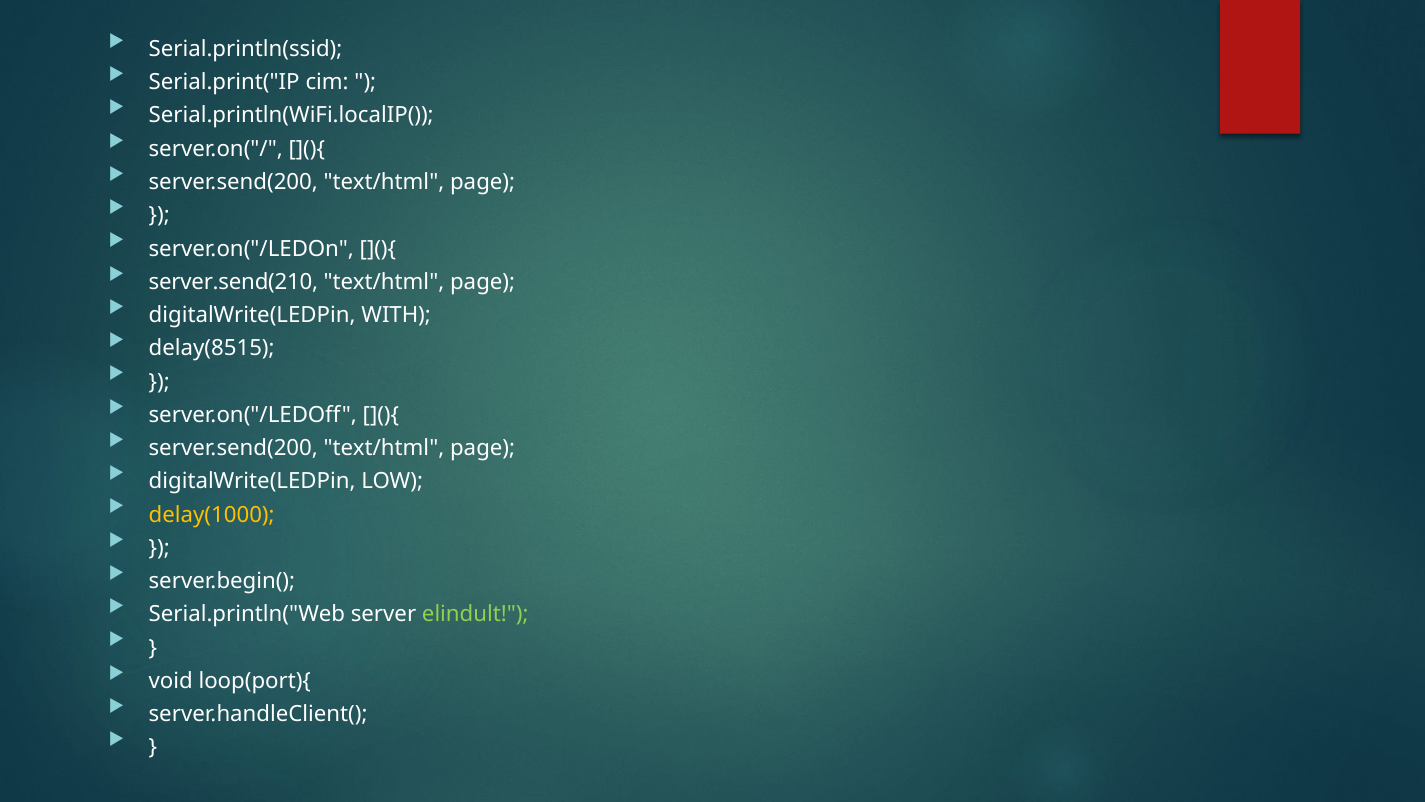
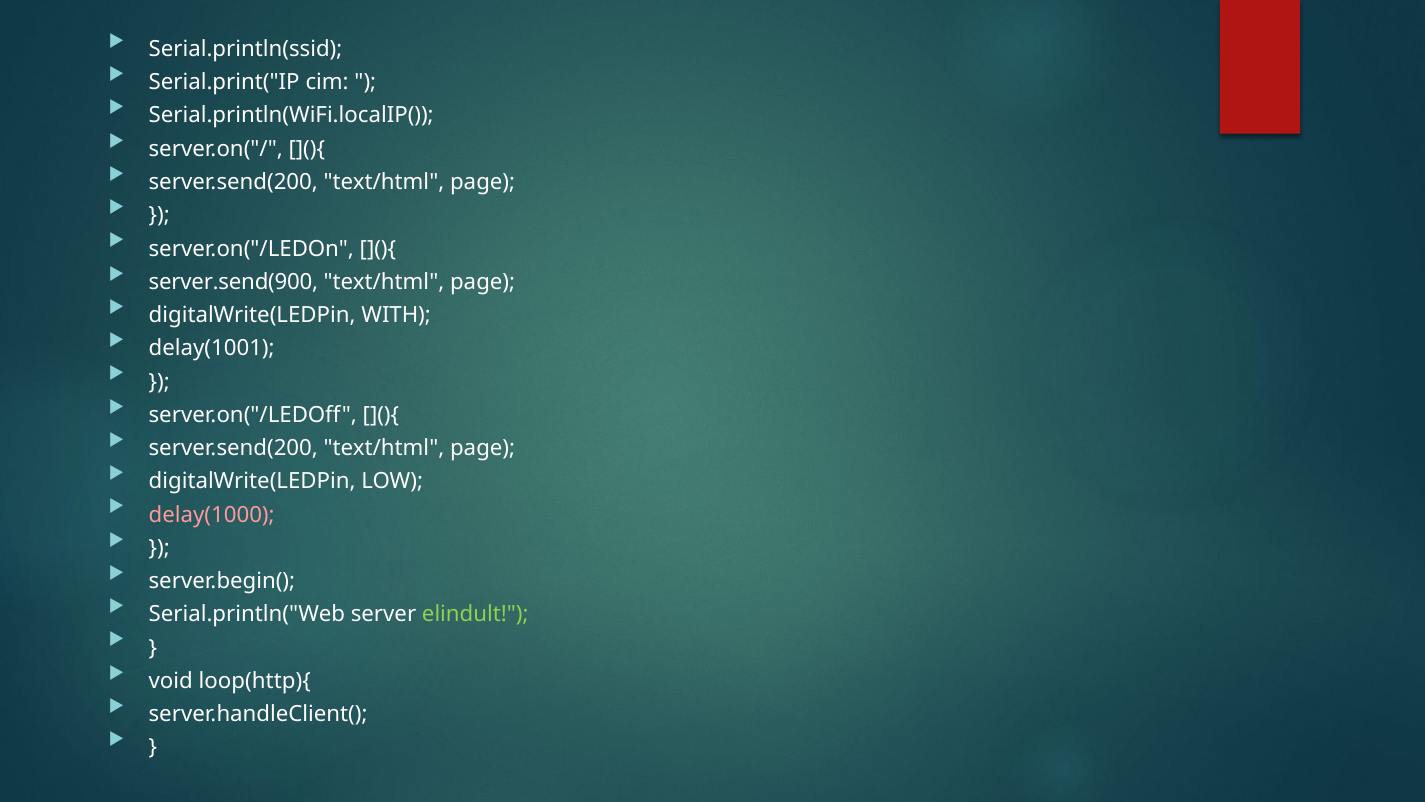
server.send(210: server.send(210 -> server.send(900
delay(8515: delay(8515 -> delay(1001
delay(1000 colour: yellow -> pink
loop(port){: loop(port){ -> loop(http){
